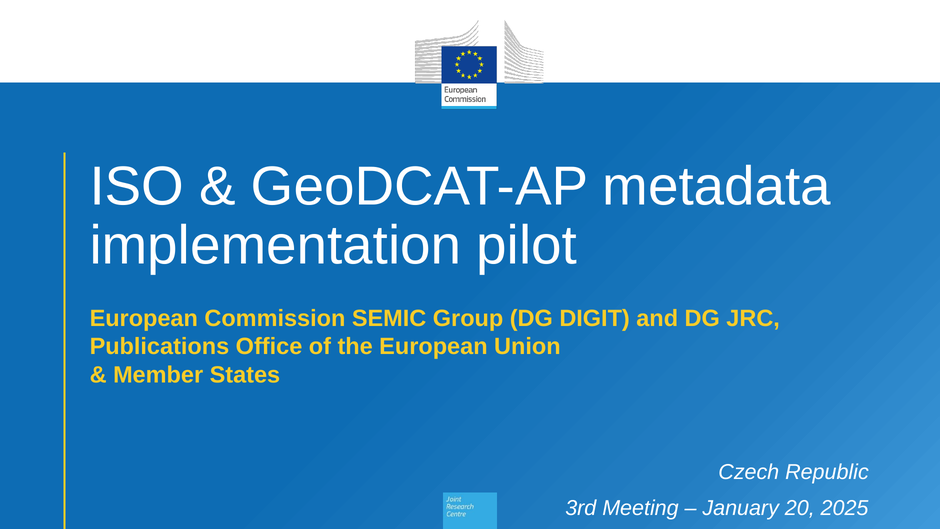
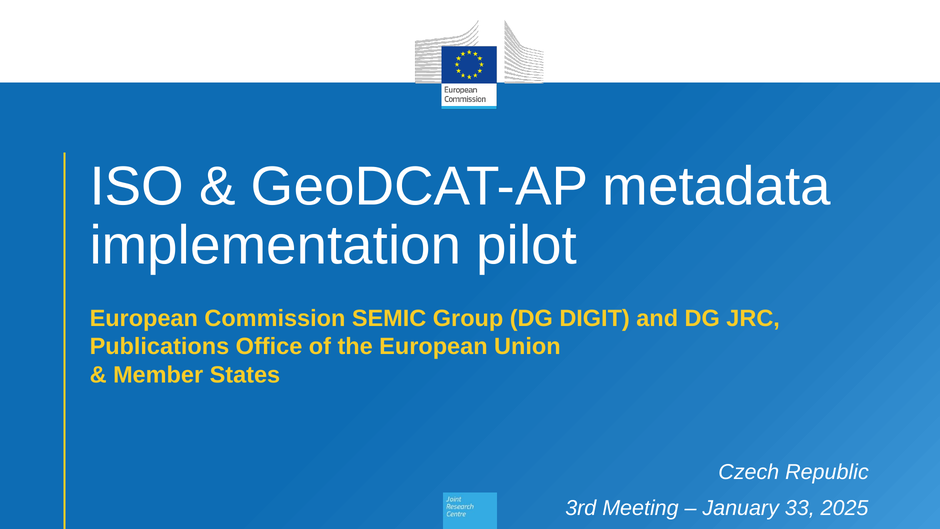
20: 20 -> 33
